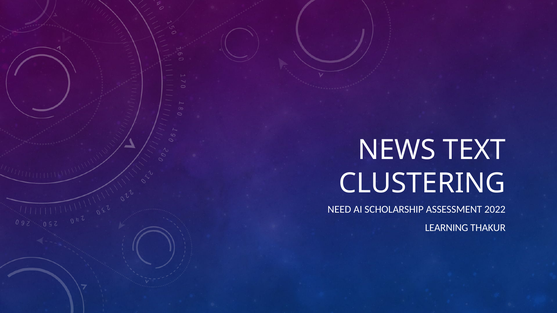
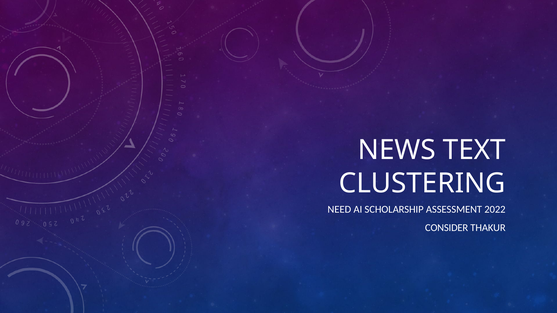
LEARNING: LEARNING -> CONSIDER
